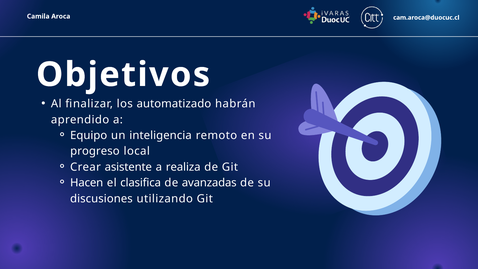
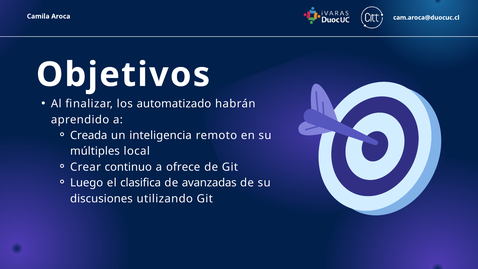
Equipo: Equipo -> Creada
progreso: progreso -> múltiples
asistente: asistente -> continuo
realiza: realiza -> ofrece
Hacen: Hacen -> Luego
